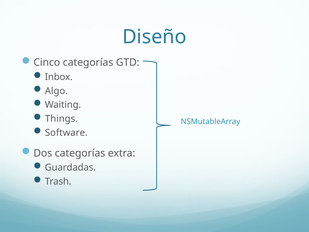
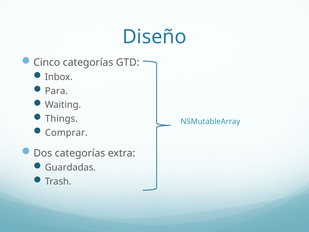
Algo: Algo -> Para
Software: Software -> Comprar
